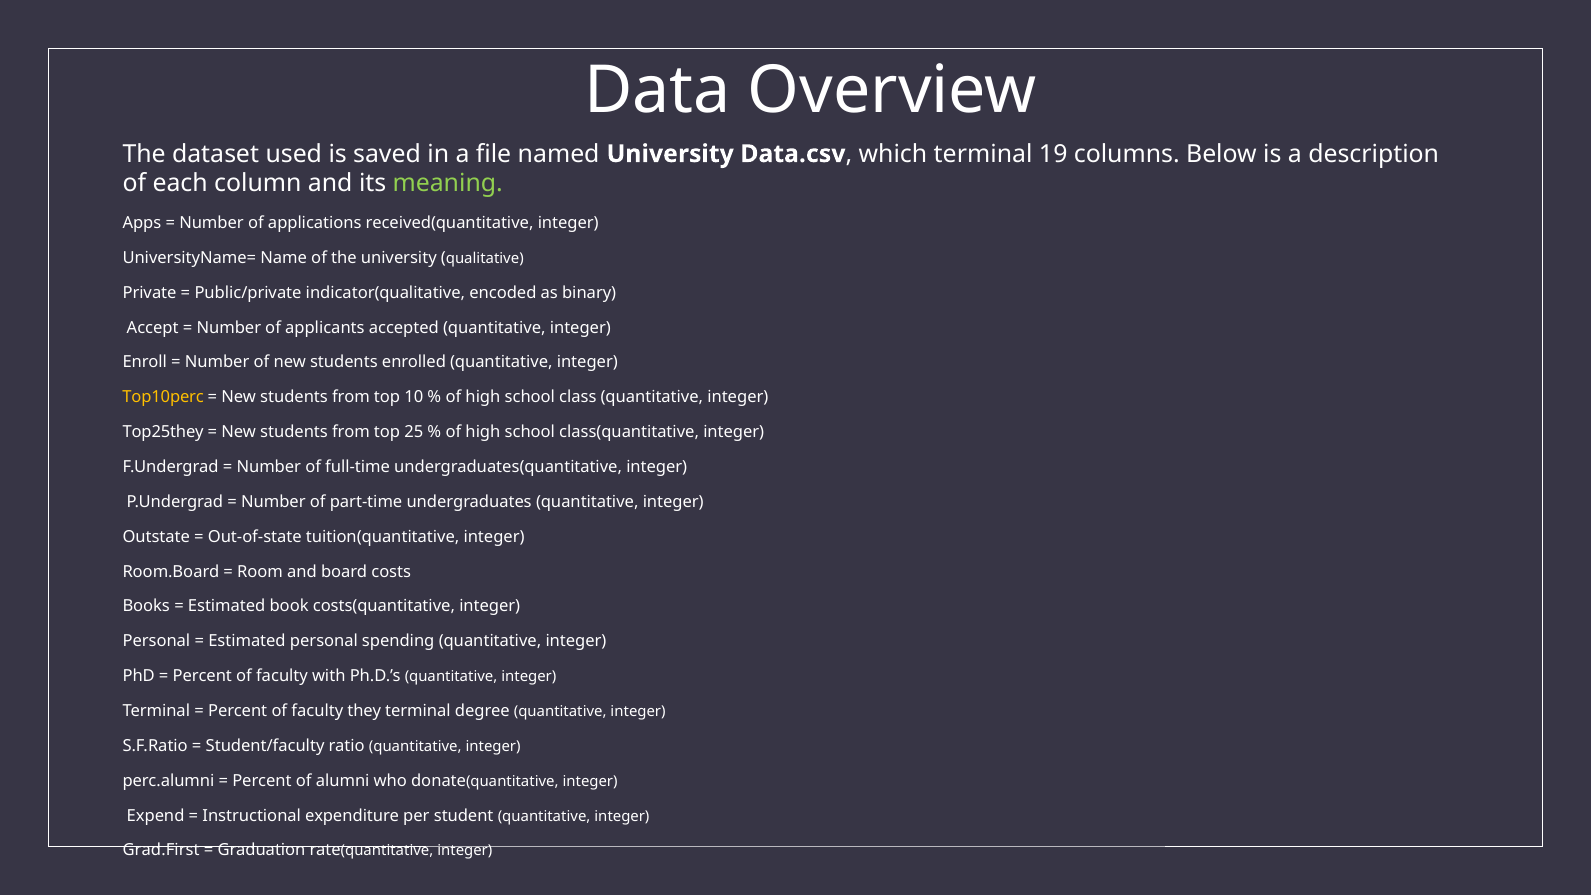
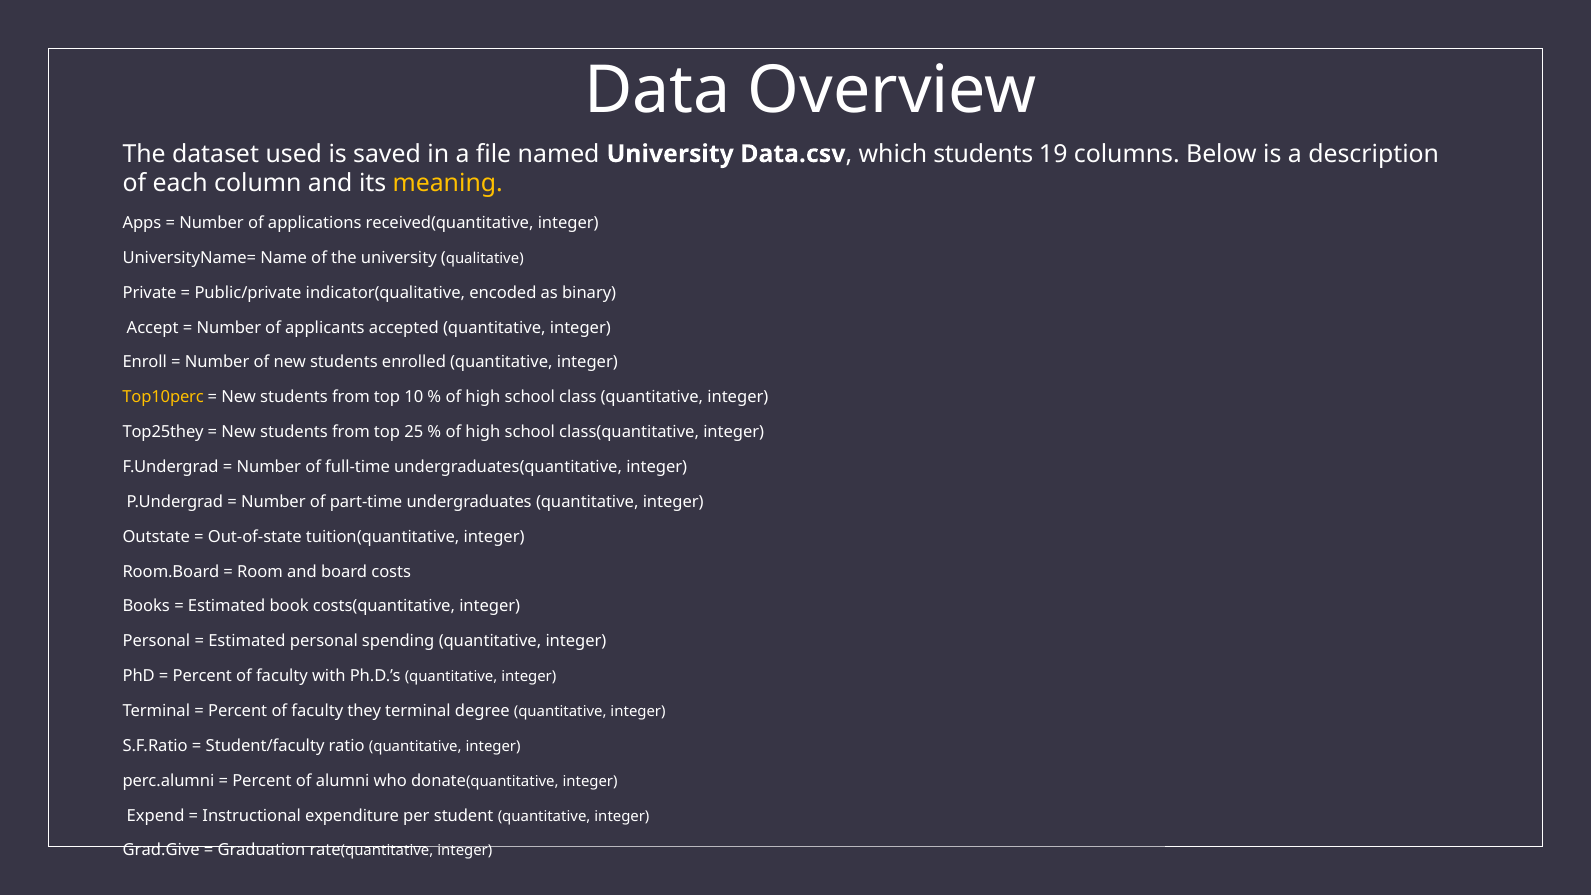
which terminal: terminal -> students
meaning colour: light green -> yellow
Grad.First: Grad.First -> Grad.Give
